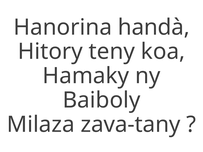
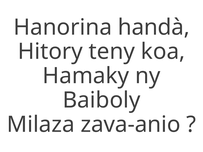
zava-tany: zava-tany -> zava-anio
